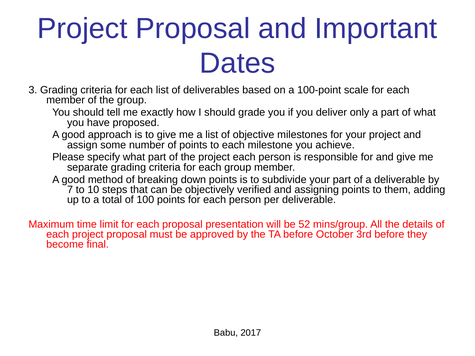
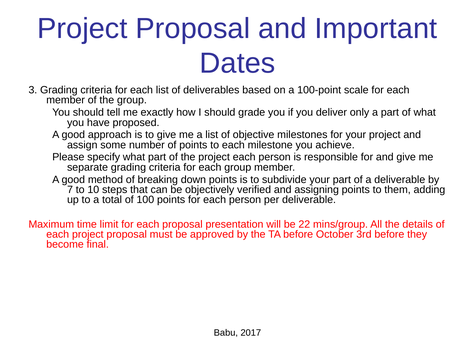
52: 52 -> 22
